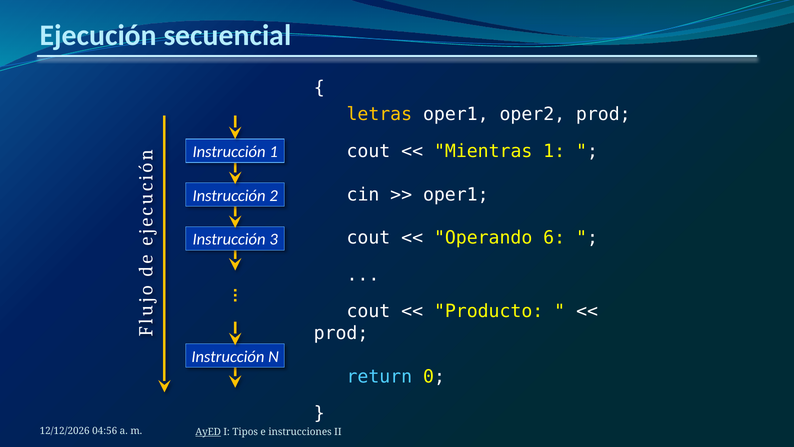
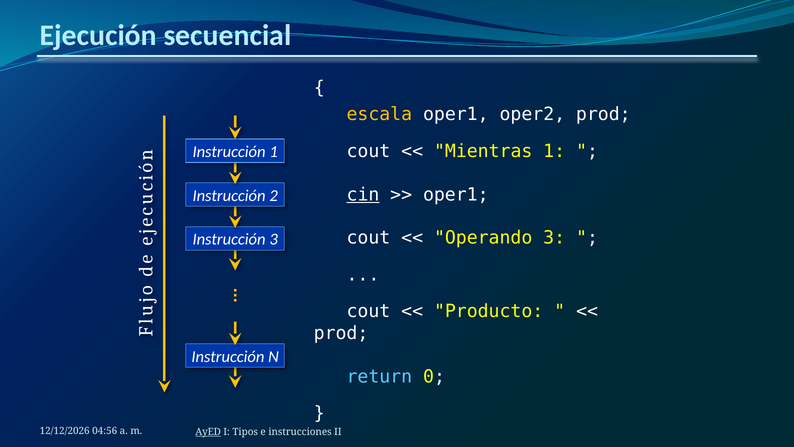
letras: letras -> escala
cin underline: none -> present
Operando 6: 6 -> 3
